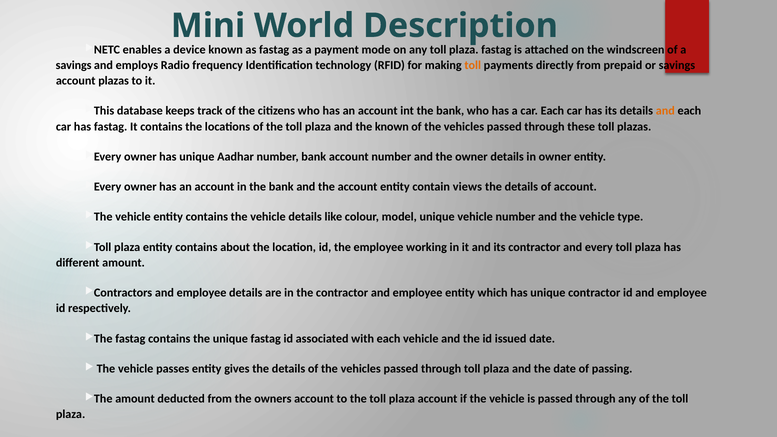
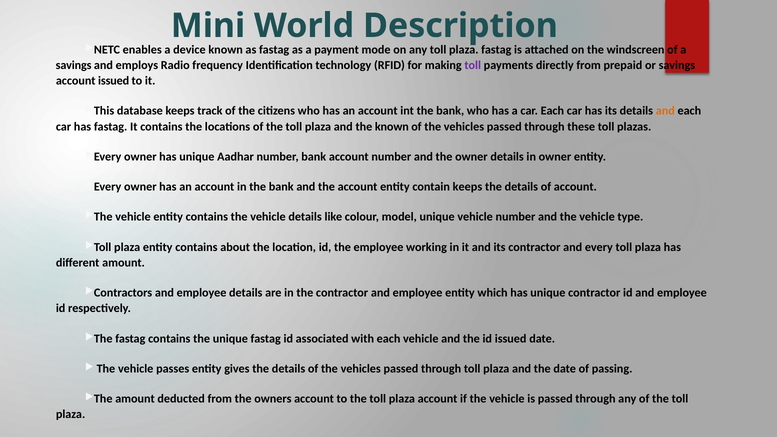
toll at (473, 65) colour: orange -> purple
account plazas: plazas -> issued
contain views: views -> keeps
